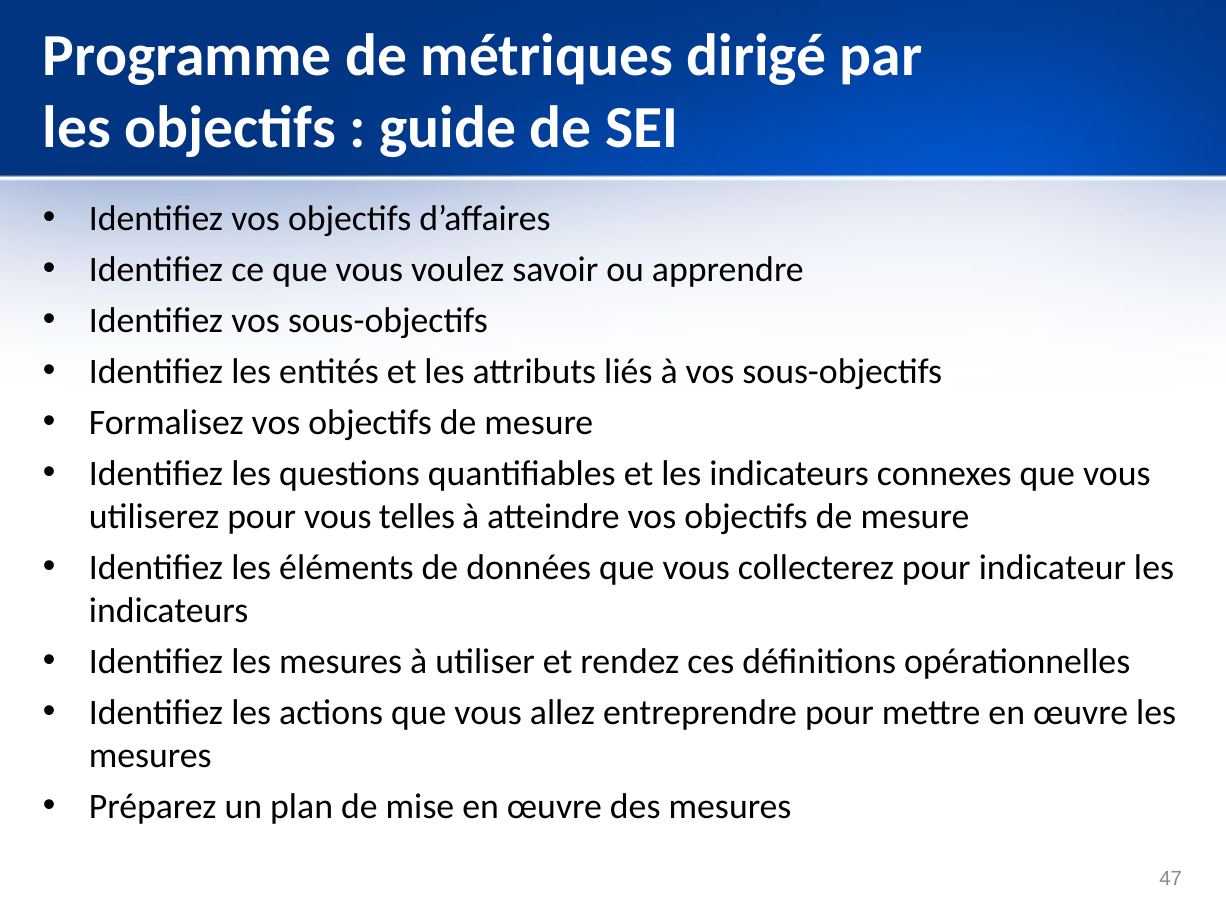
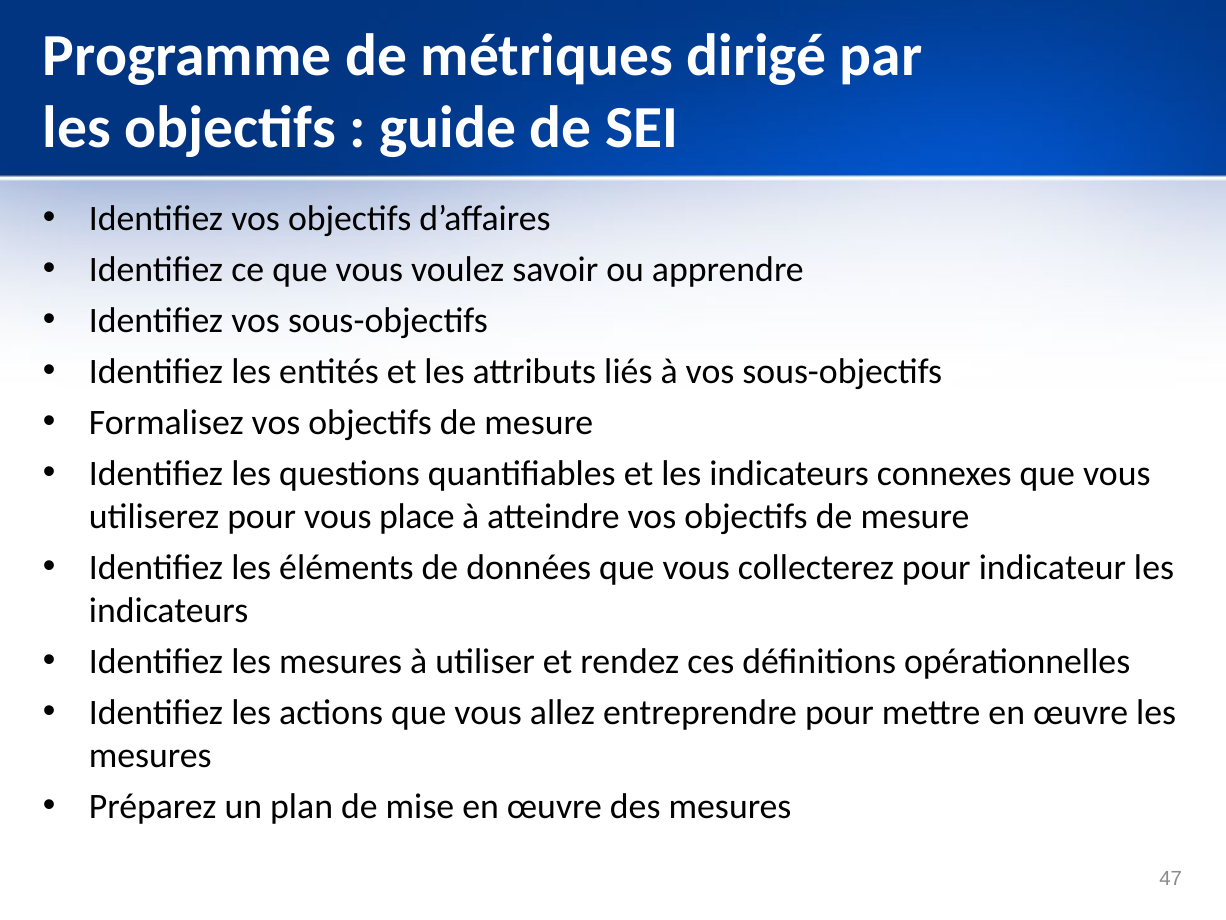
telles: telles -> place
